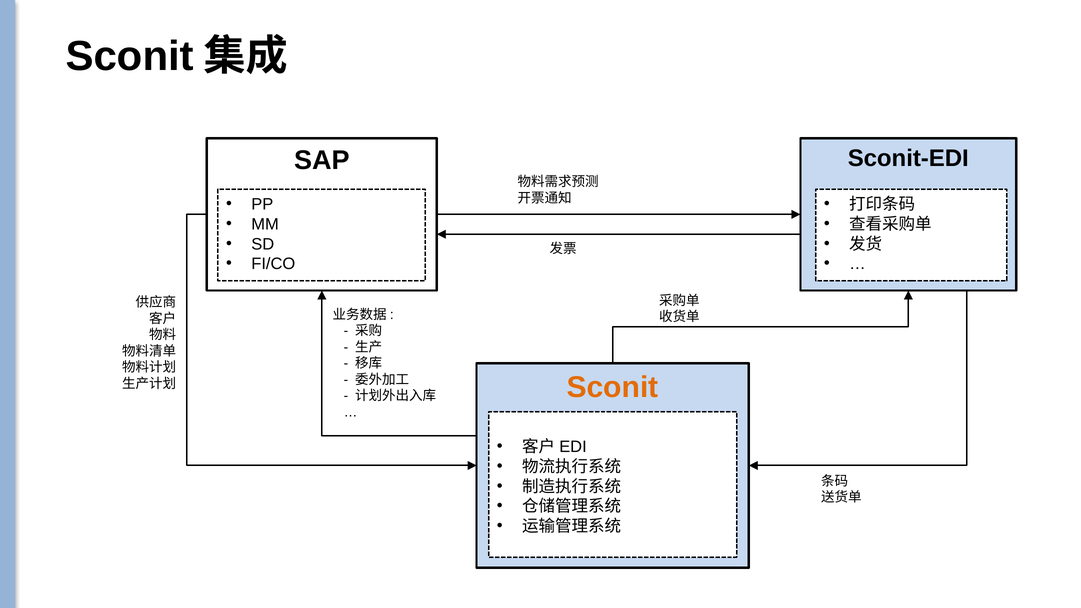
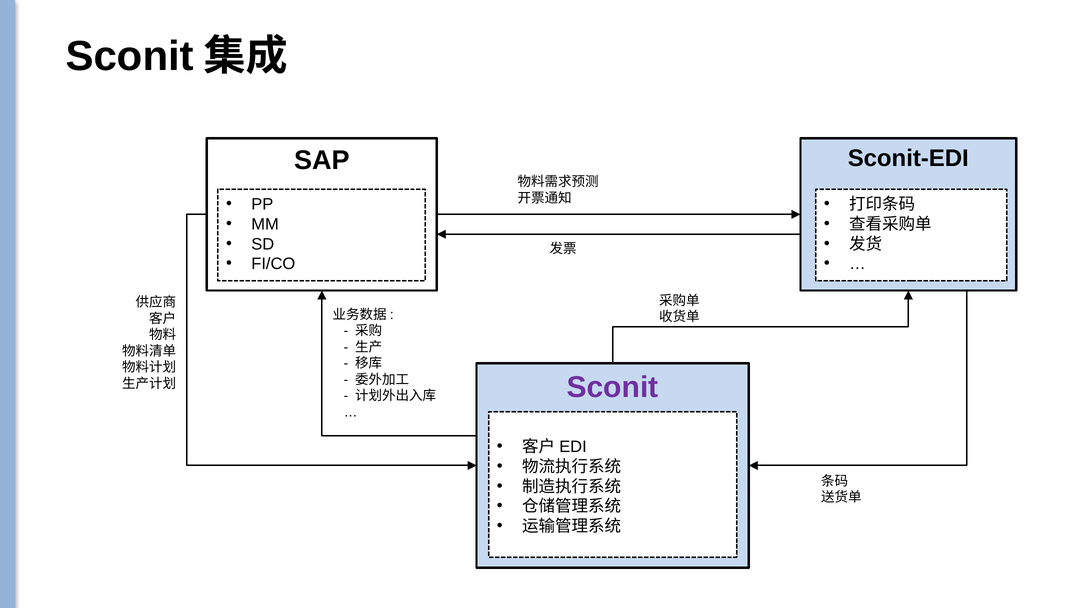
Sconit at (613, 387) colour: orange -> purple
